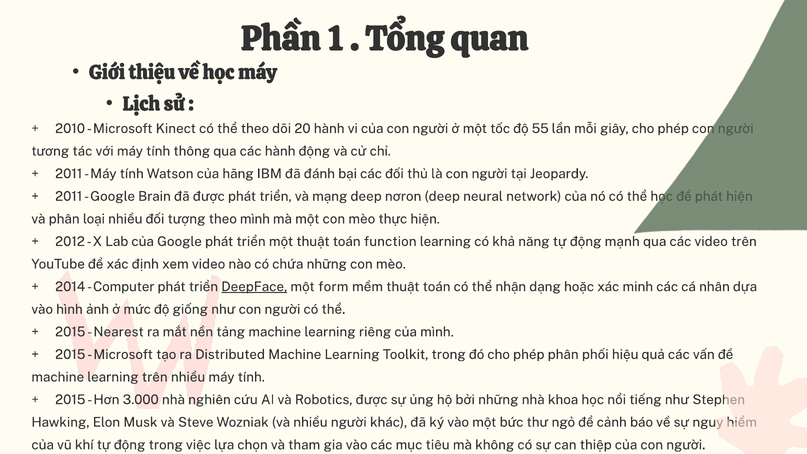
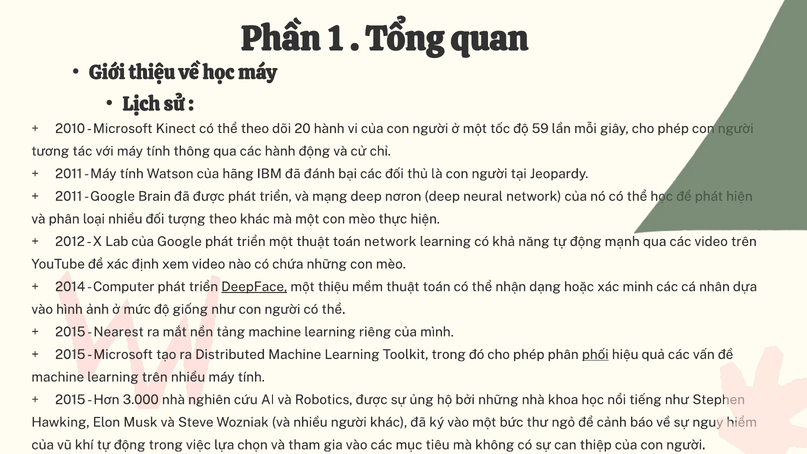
55: 55 -> 59
theo mình: mình -> khác
toán function: function -> network
một form: form -> thiệu
phối underline: none -> present
